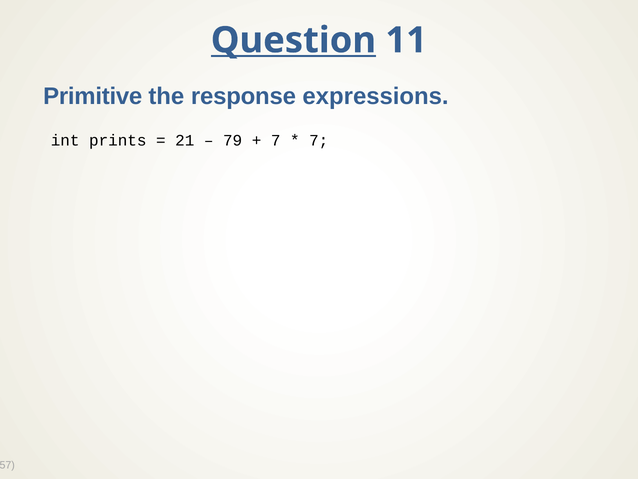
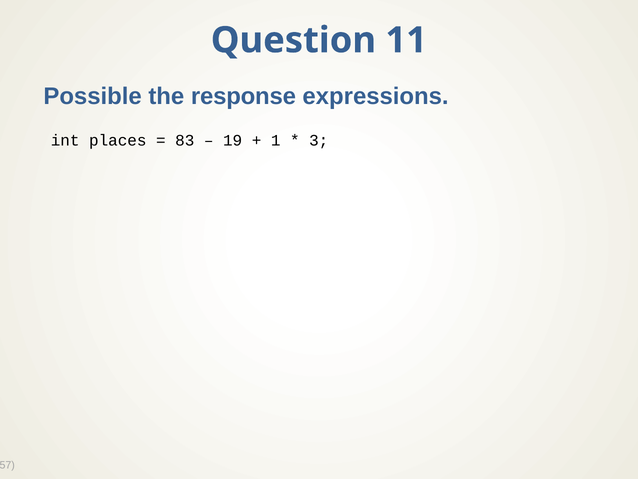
Question underline: present -> none
Primitive: Primitive -> Possible
prints: prints -> places
21: 21 -> 83
79: 79 -> 19
7 at (276, 140): 7 -> 1
7 at (319, 140): 7 -> 3
